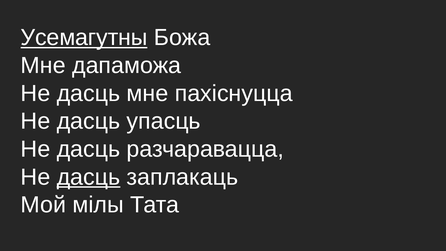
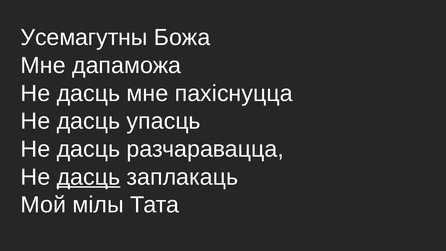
Усемагутны underline: present -> none
